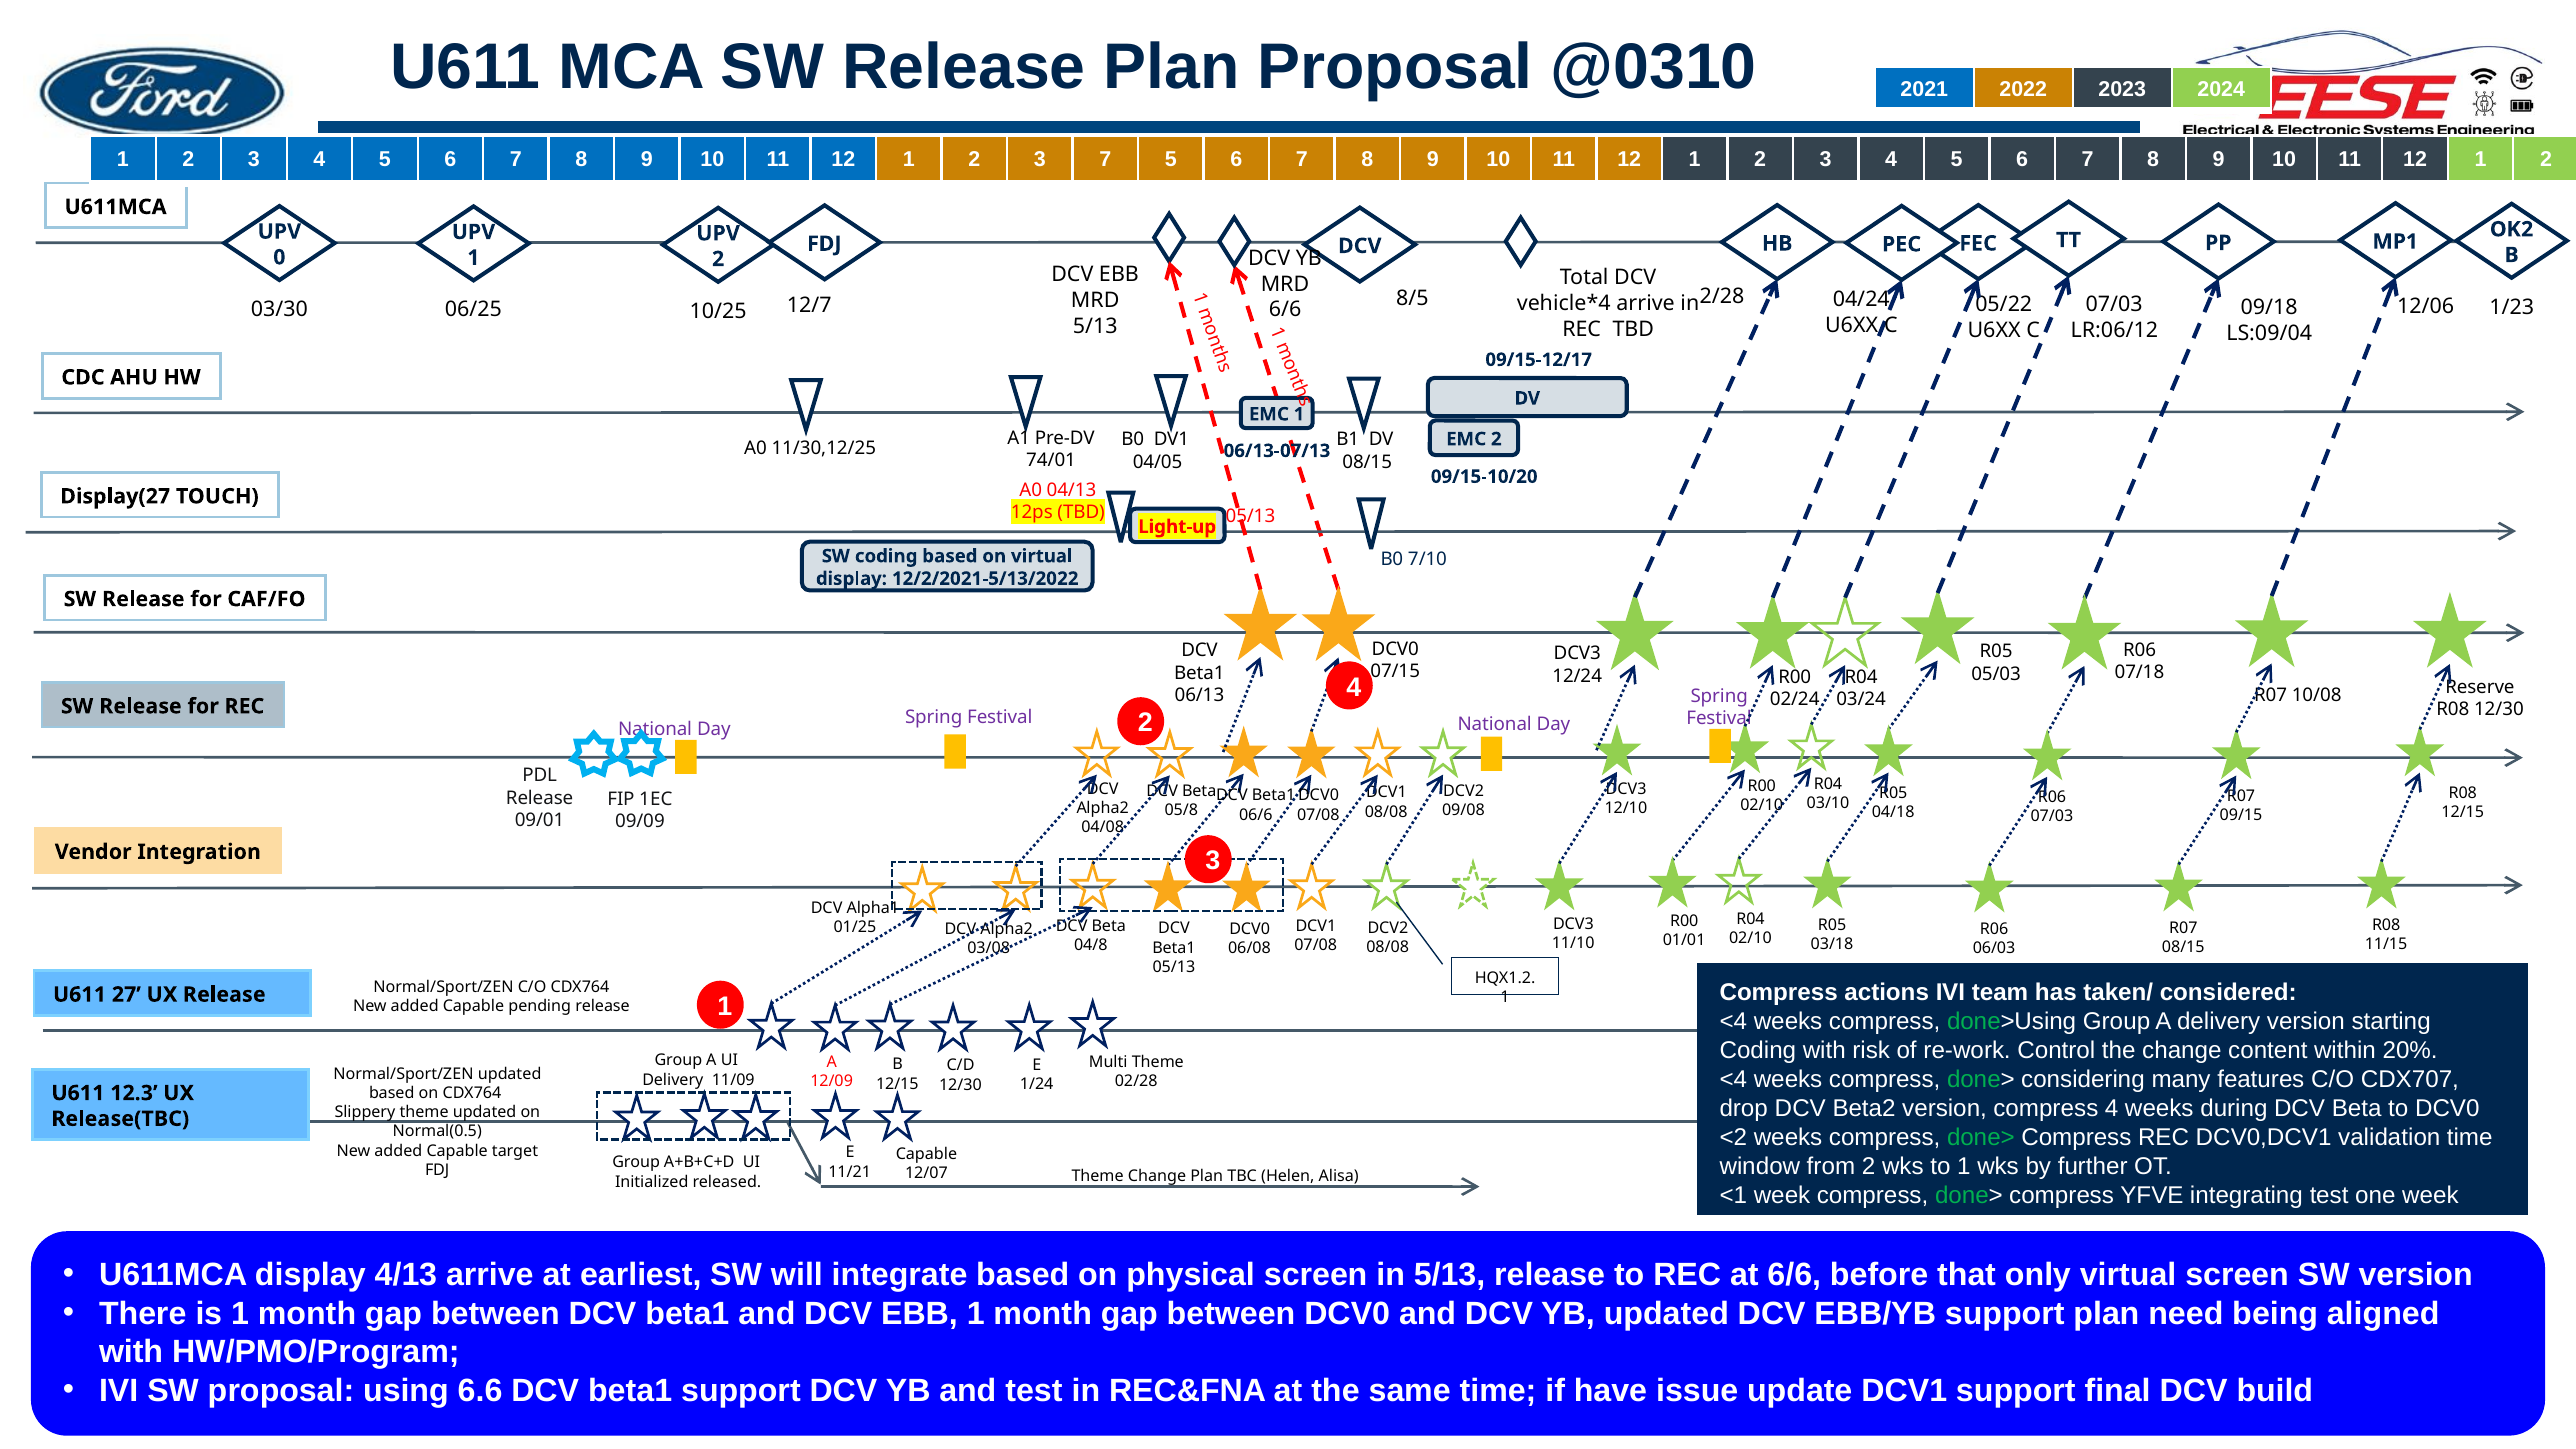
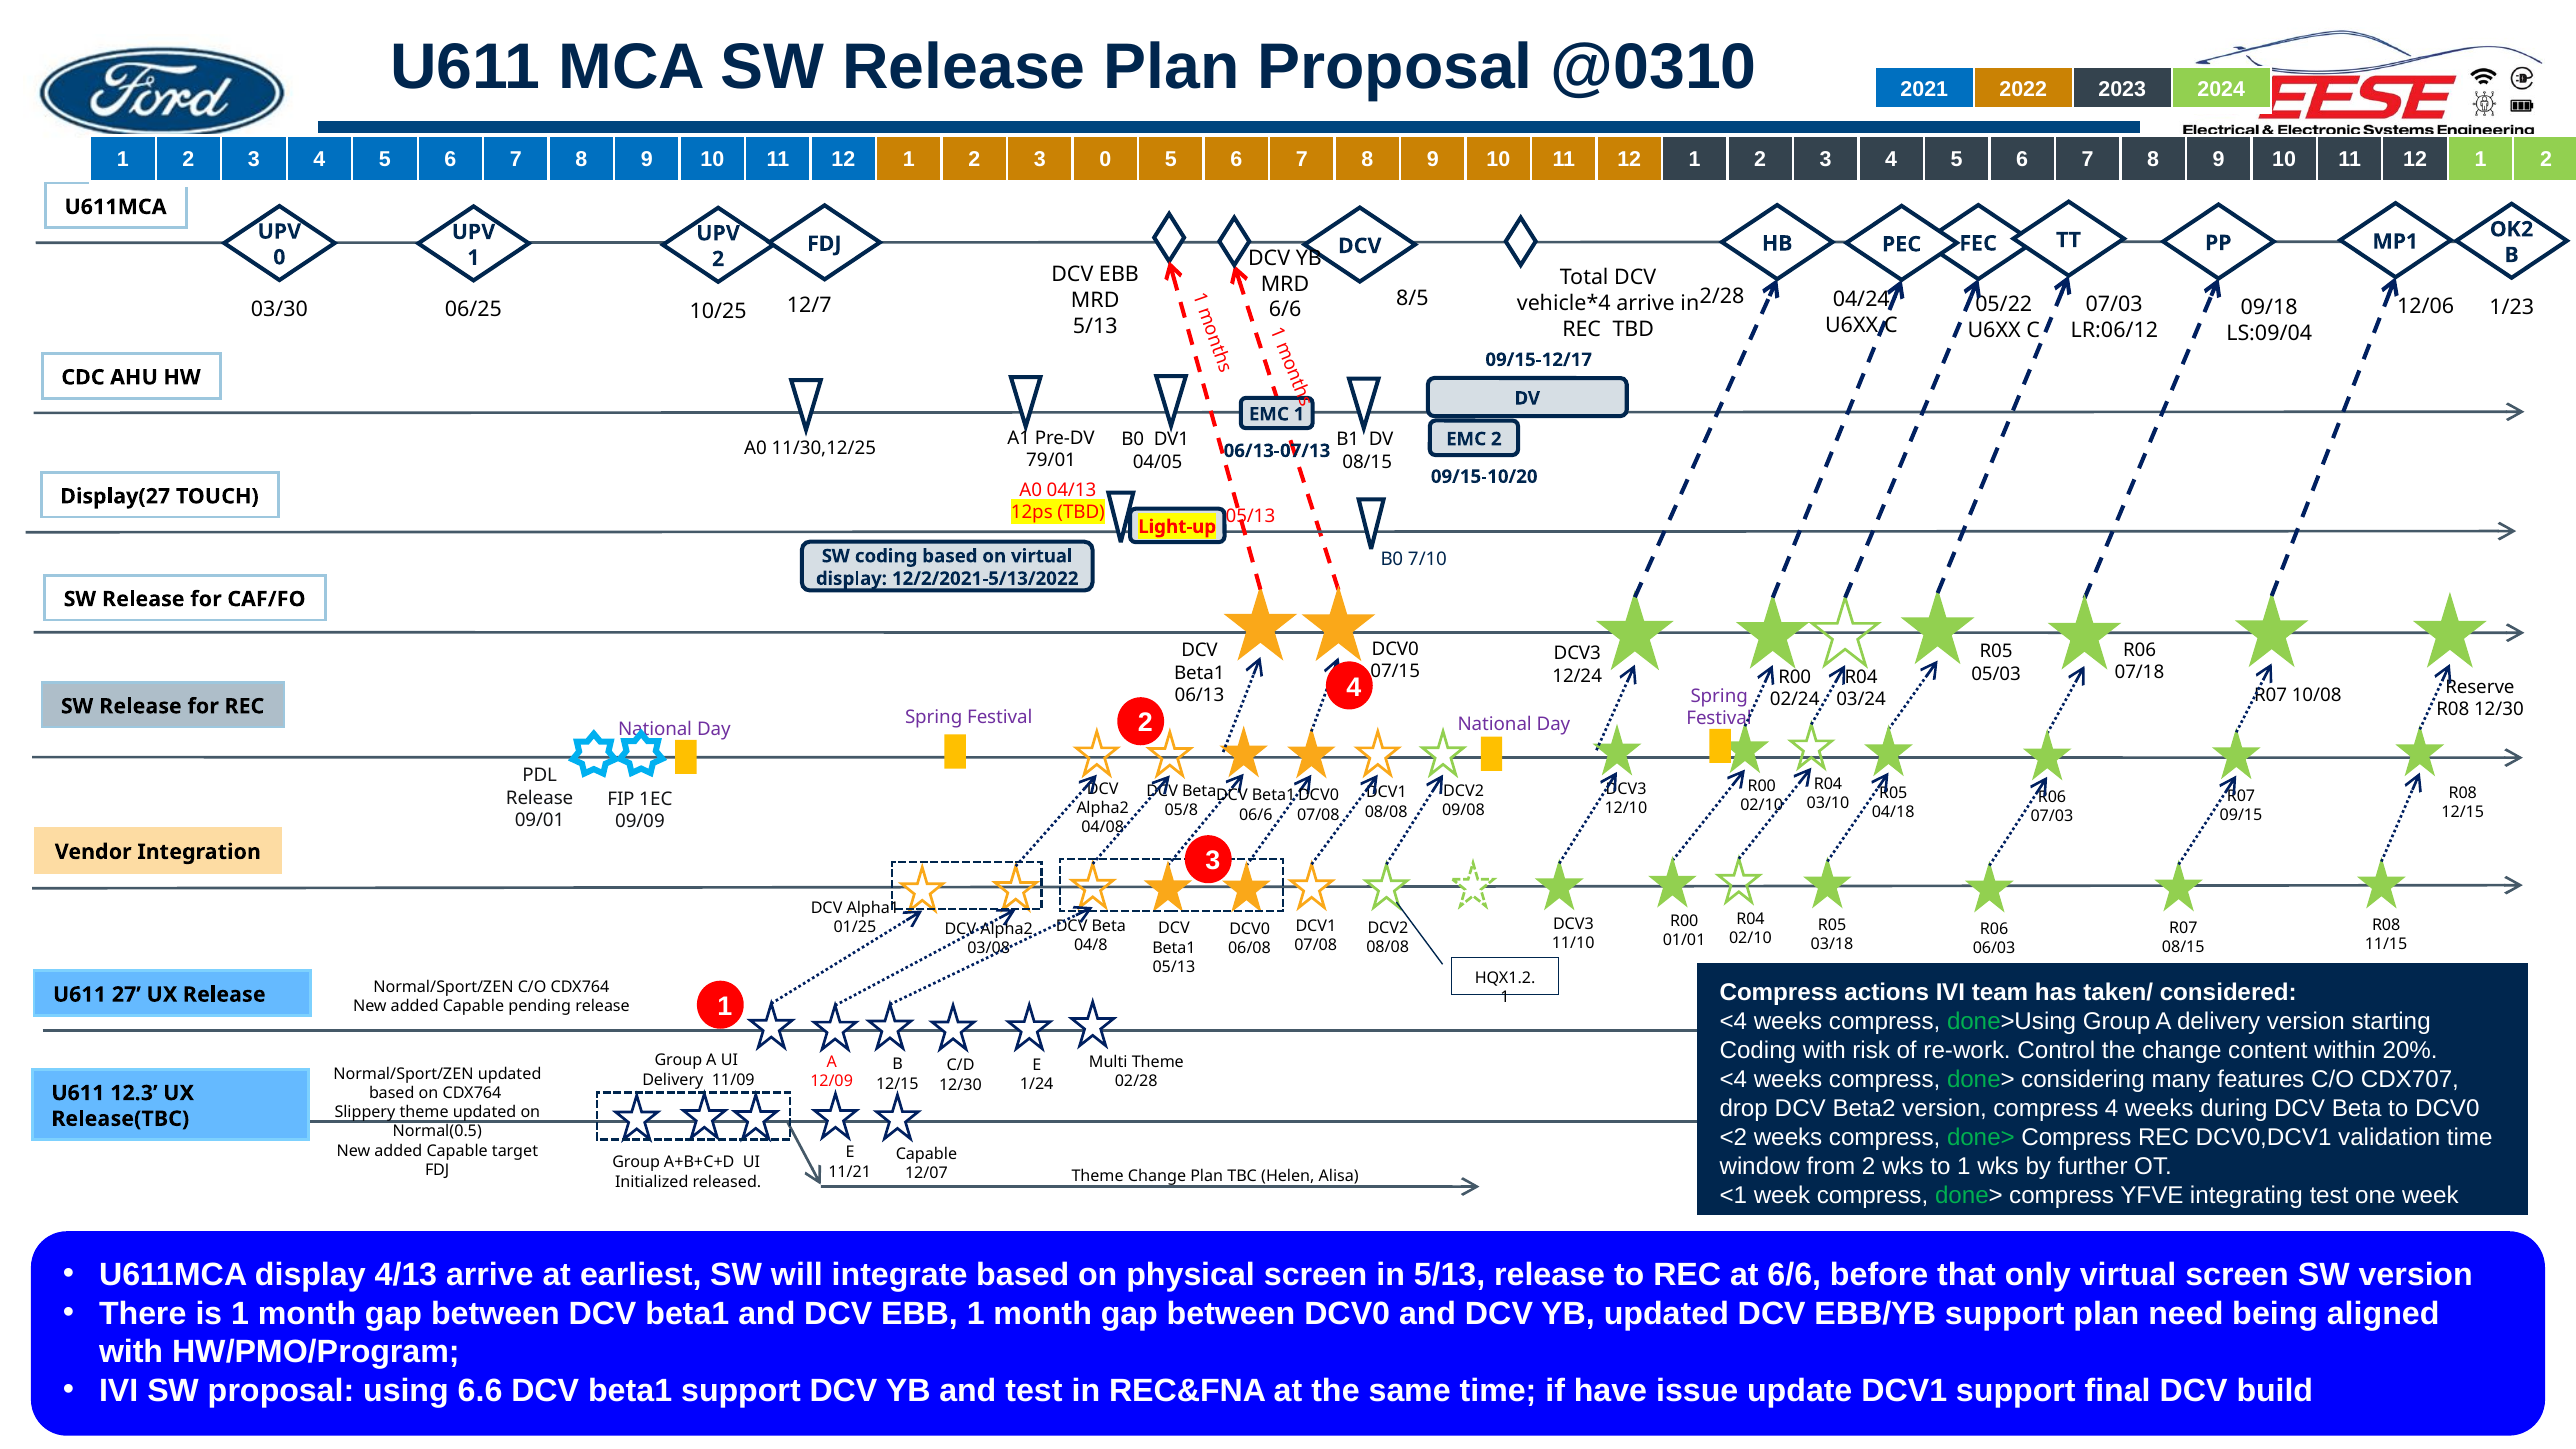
3 7: 7 -> 0
74/01: 74/01 -> 79/01
